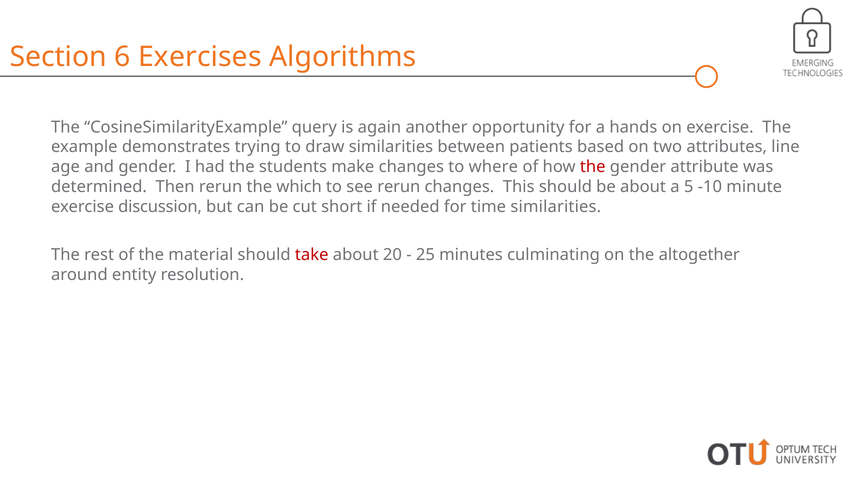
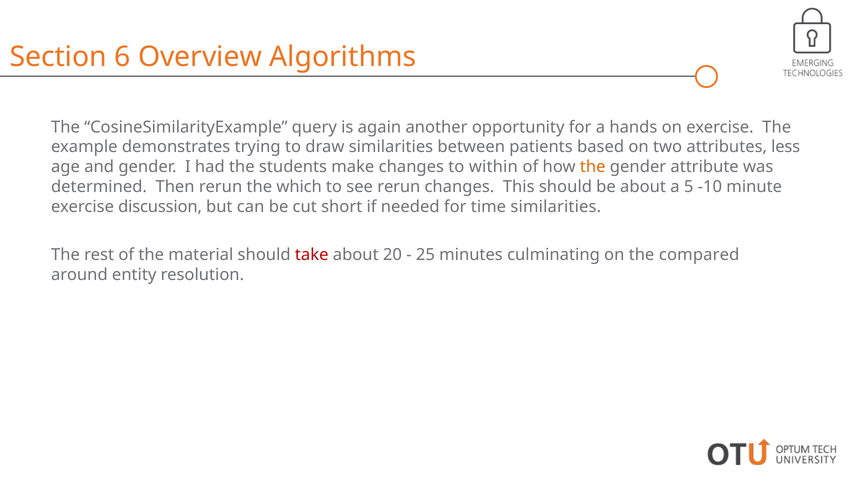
Exercises: Exercises -> Overview
line: line -> less
where: where -> within
the at (593, 167) colour: red -> orange
altogether: altogether -> compared
